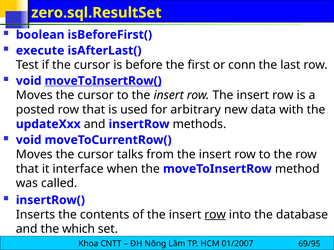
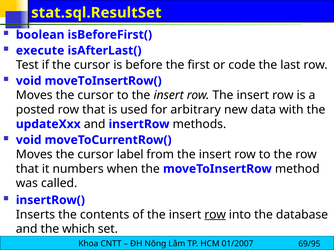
zero.sql.ResultSet: zero.sql.ResultSet -> stat.sql.ResultSet
conn: conn -> code
moveToInsertRow( underline: present -> none
talks: talks -> label
interface: interface -> numbers
